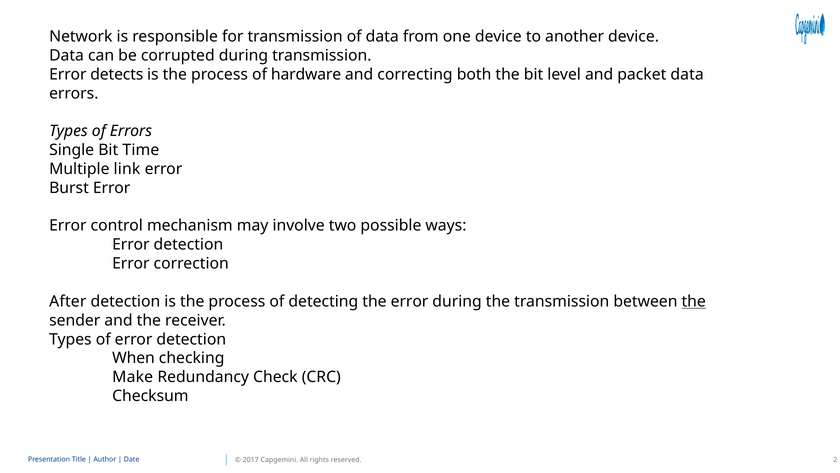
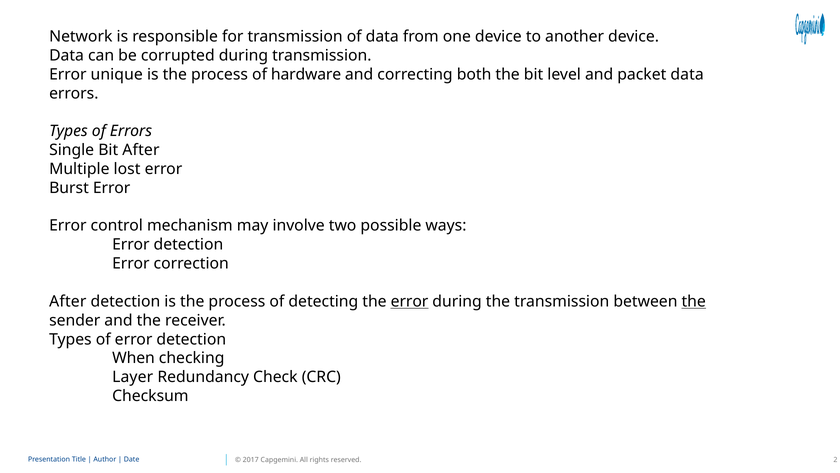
detects: detects -> unique
Bit Time: Time -> After
link: link -> lost
error at (410, 301) underline: none -> present
Make: Make -> Layer
